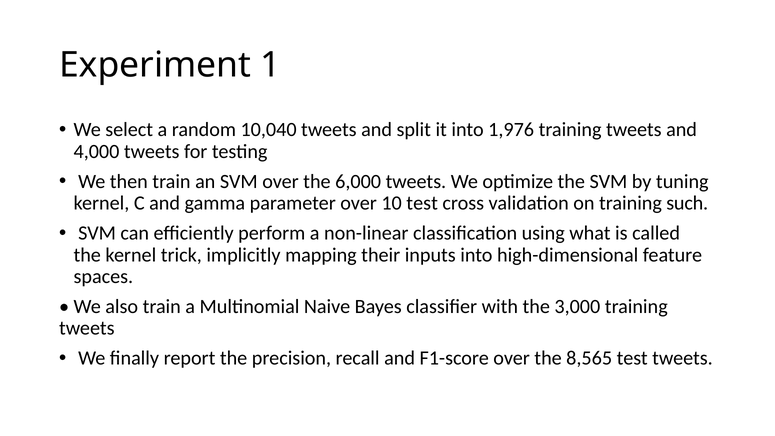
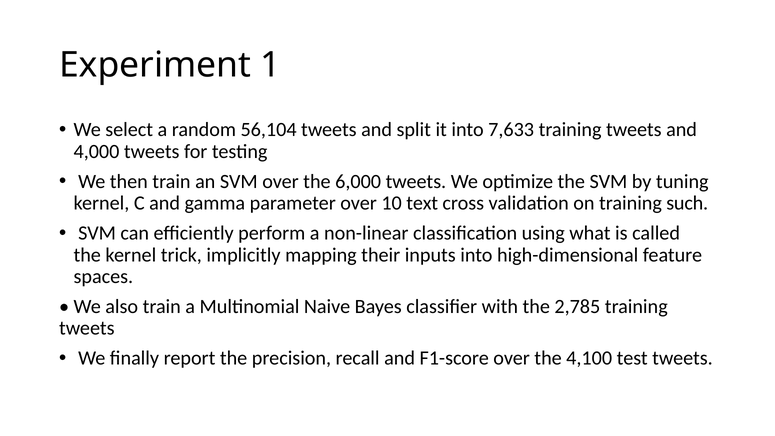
10,040: 10,040 -> 56,104
1,976: 1,976 -> 7,633
10 test: test -> text
3,000: 3,000 -> 2,785
8,565: 8,565 -> 4,100
